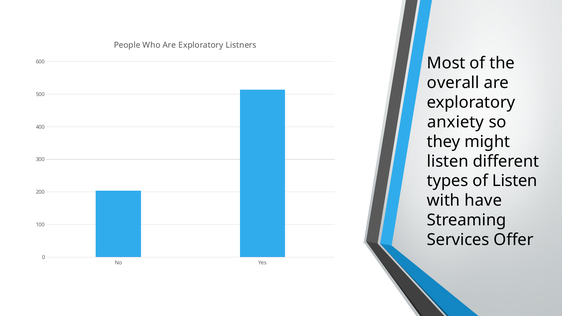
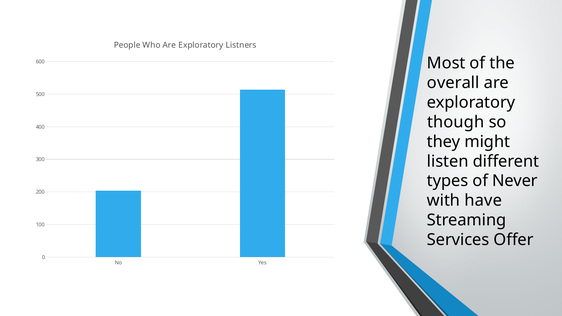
anxiety: anxiety -> though
of Listen: Listen -> Never
